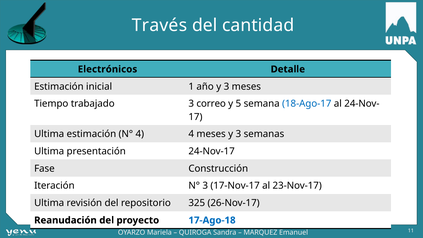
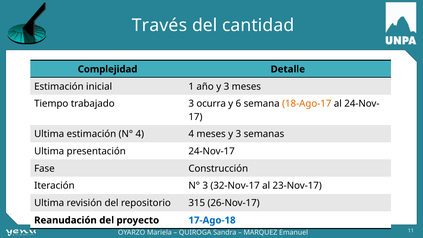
Electrónicos: Electrónicos -> Complejidad
correo: correo -> ocurra
5: 5 -> 6
18-Ago-17 colour: blue -> orange
17-Nov-17: 17-Nov-17 -> 32-Nov-17
325: 325 -> 315
